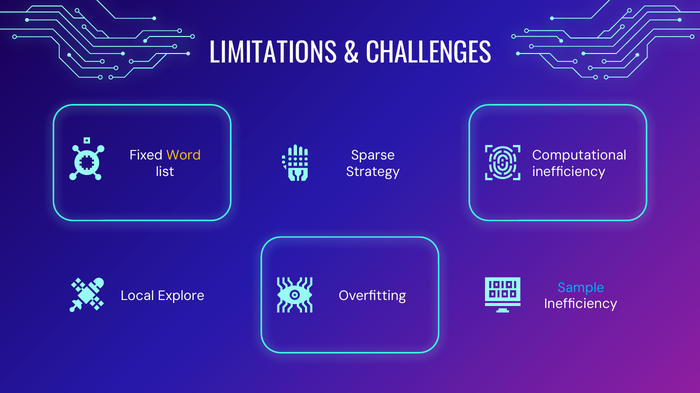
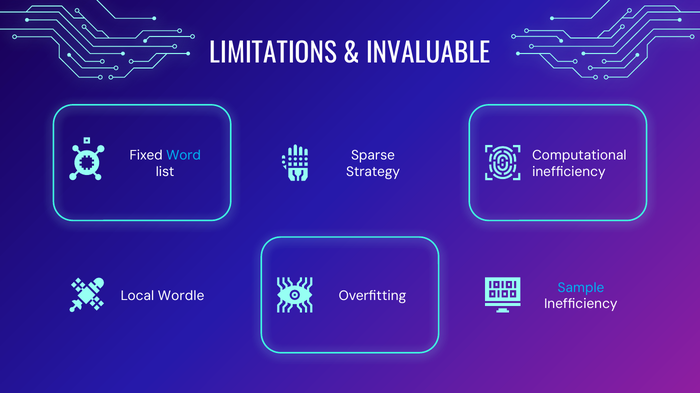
CHALLENGES: CHALLENGES -> INVALUABLE
Word colour: yellow -> light blue
Explore: Explore -> Wordle
